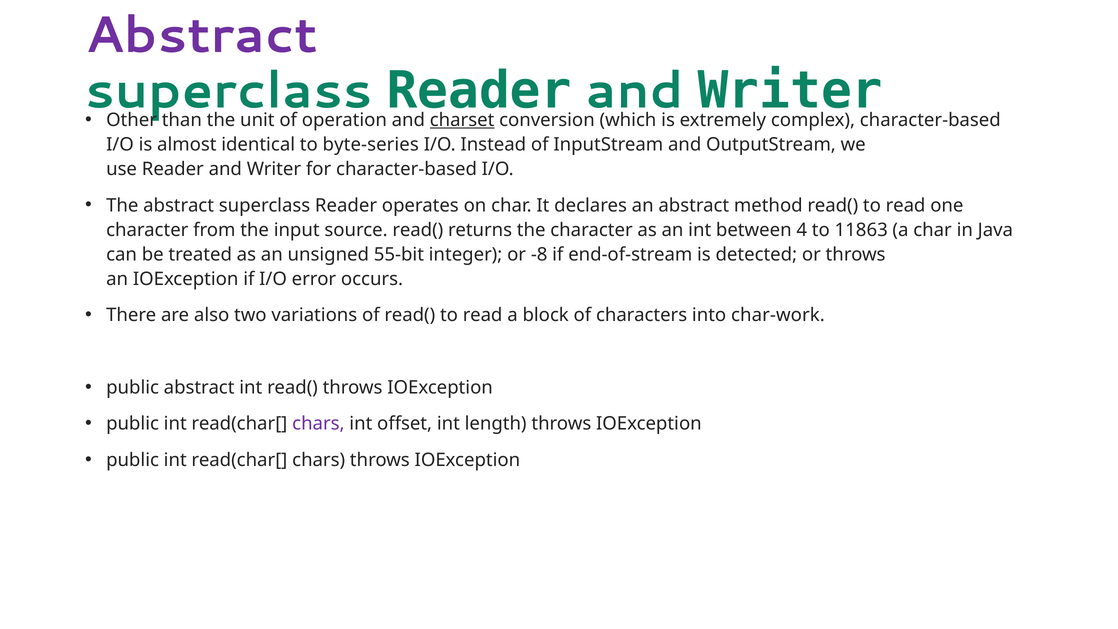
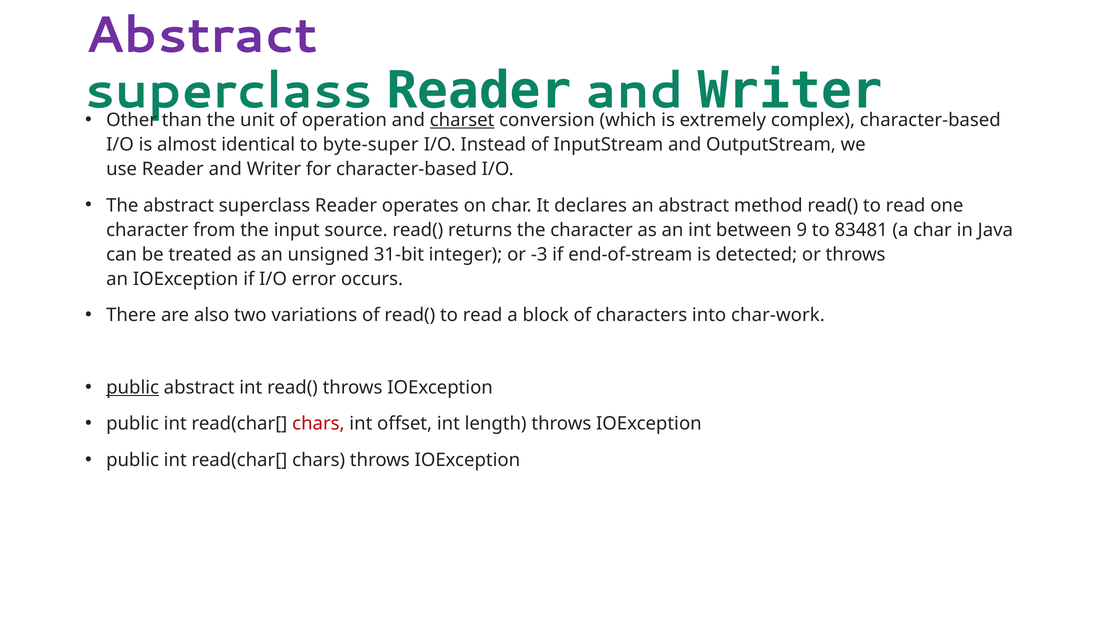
byte-series: byte-series -> byte-super
4: 4 -> 9
11863: 11863 -> 83481
55-bit: 55-bit -> 31-bit
-8: -8 -> -3
public at (133, 387) underline: none -> present
chars at (318, 424) colour: purple -> red
